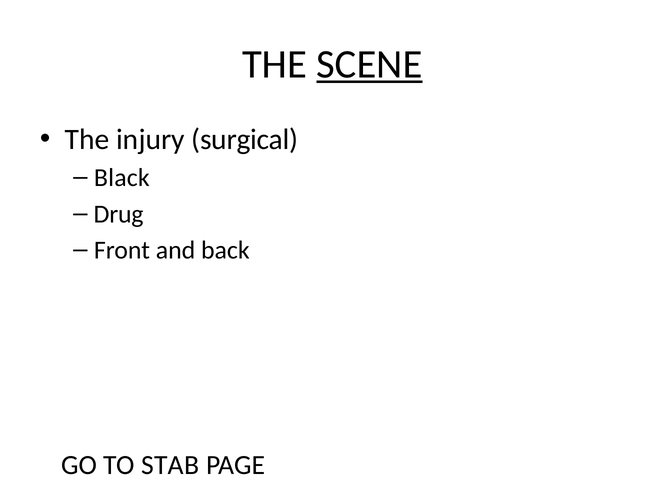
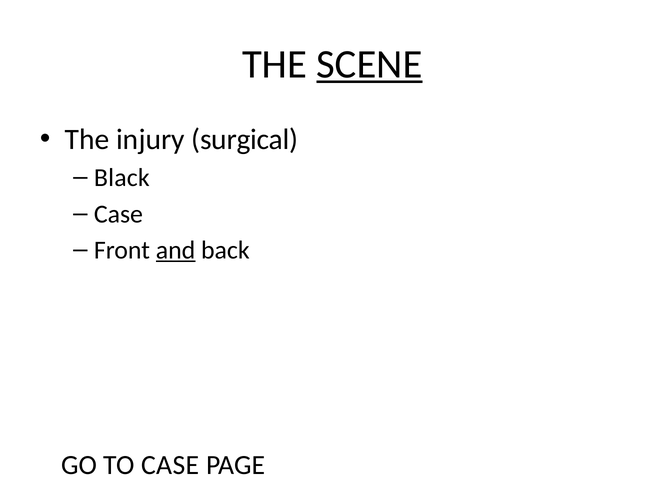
Drug at (119, 214): Drug -> Case
and underline: none -> present
TO STAB: STAB -> CASE
